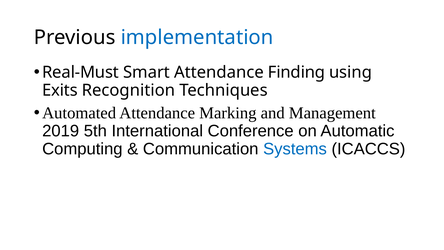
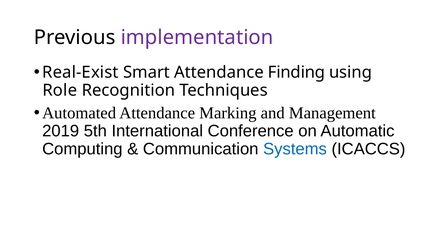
implementation colour: blue -> purple
Real-Must: Real-Must -> Real-Exist
Exits: Exits -> Role
